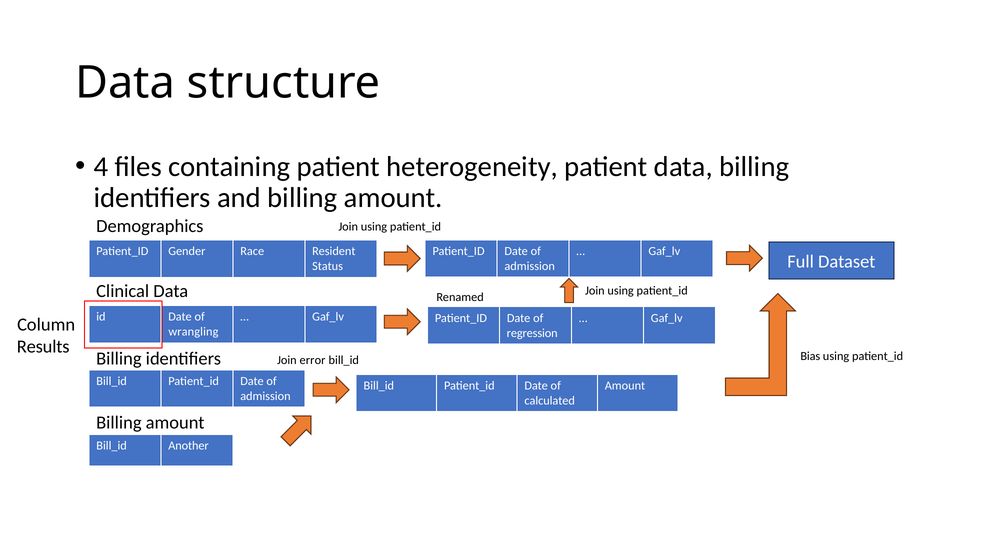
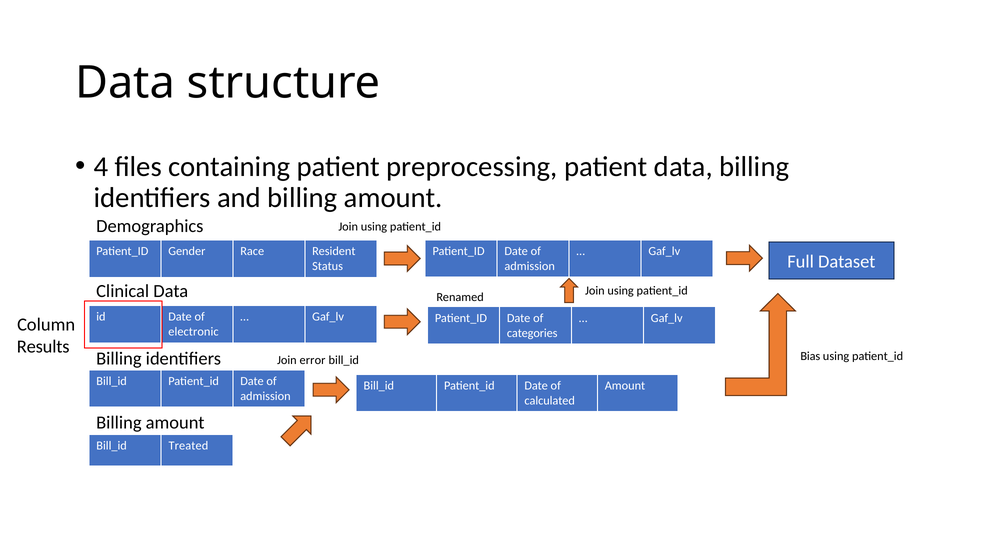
heterogeneity: heterogeneity -> preprocessing
wrangling: wrangling -> electronic
regression: regression -> categories
Another: Another -> Treated
